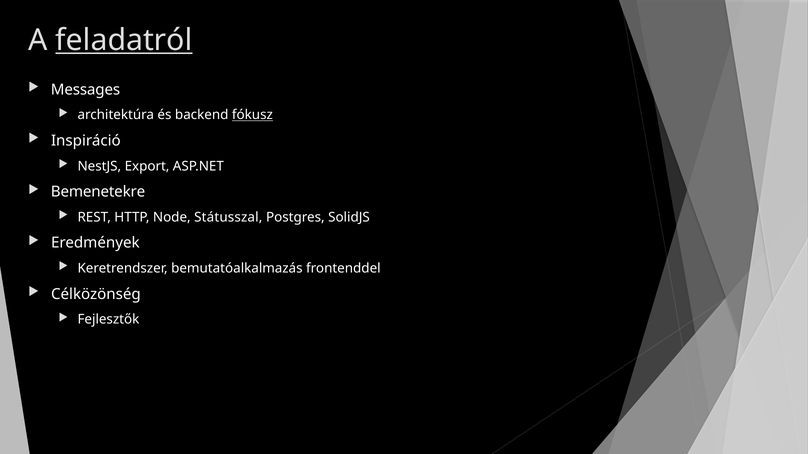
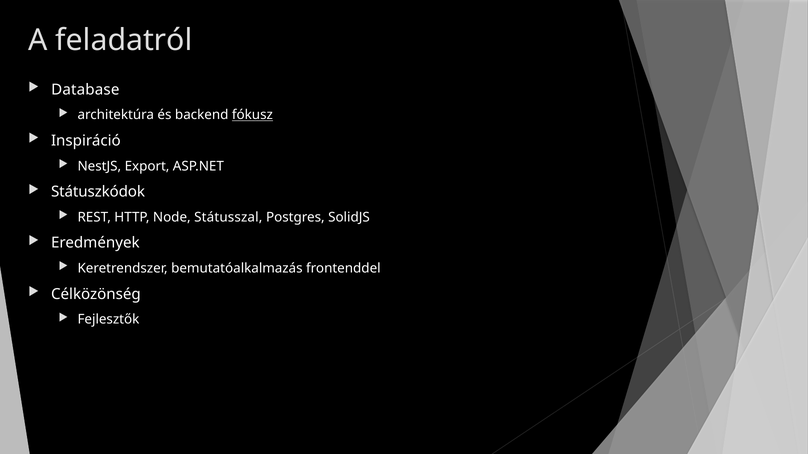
feladatról underline: present -> none
Messages: Messages -> Database
Bemenetekre: Bemenetekre -> Státuszkódok
